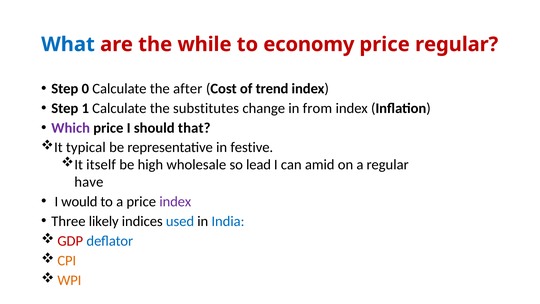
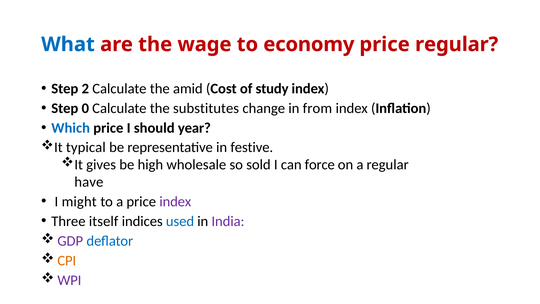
while: while -> wage
0: 0 -> 2
after: after -> amid
trend: trend -> study
1: 1 -> 0
Which colour: purple -> blue
that: that -> year
itself: itself -> gives
lead: lead -> sold
amid: amid -> force
would: would -> might
likely: likely -> itself
India colour: blue -> purple
GDP colour: red -> purple
WPI colour: orange -> purple
